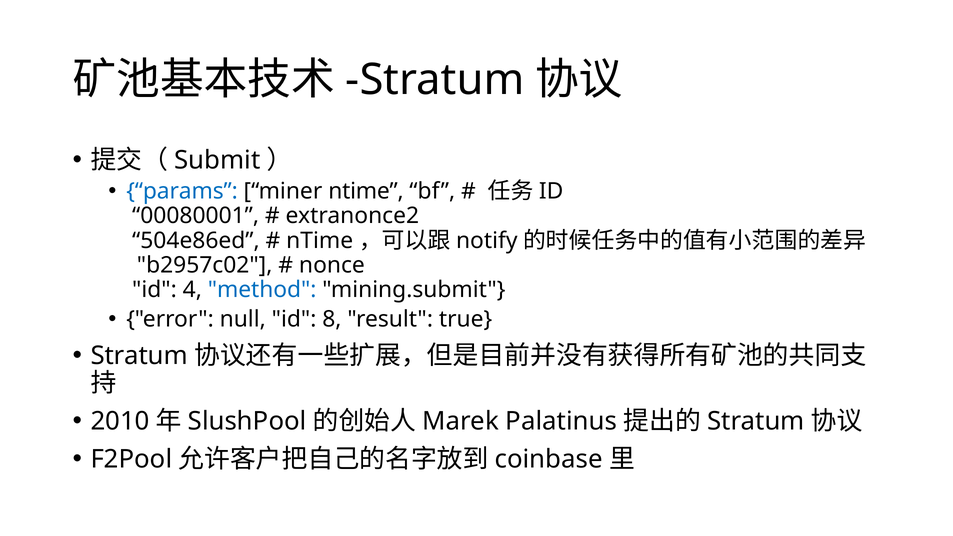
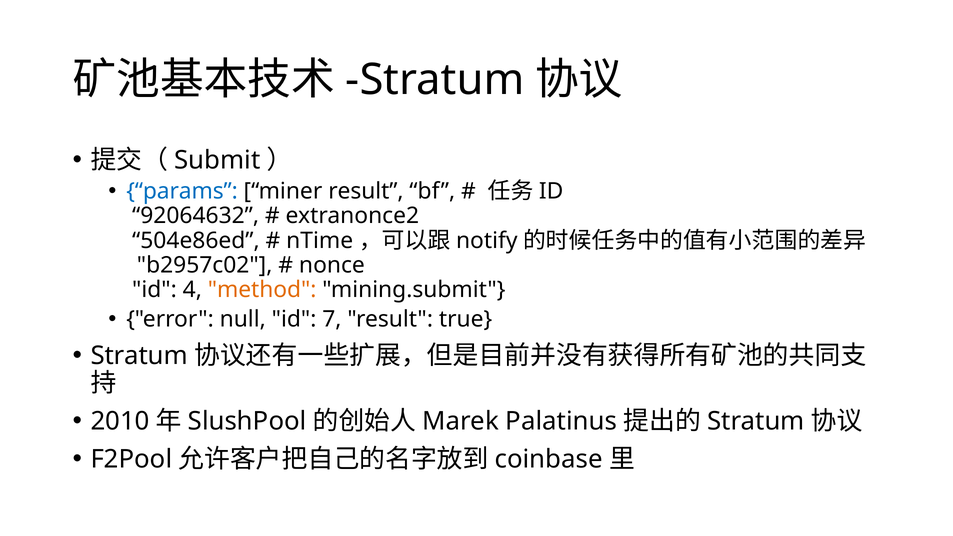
miner ntime: ntime -> result
00080001: 00080001 -> 92064632
method colour: blue -> orange
8: 8 -> 7
